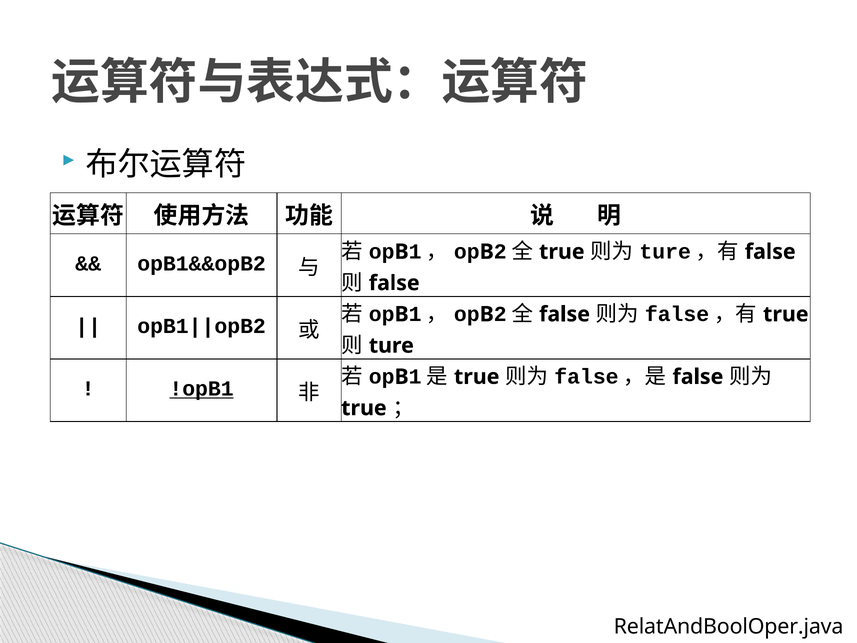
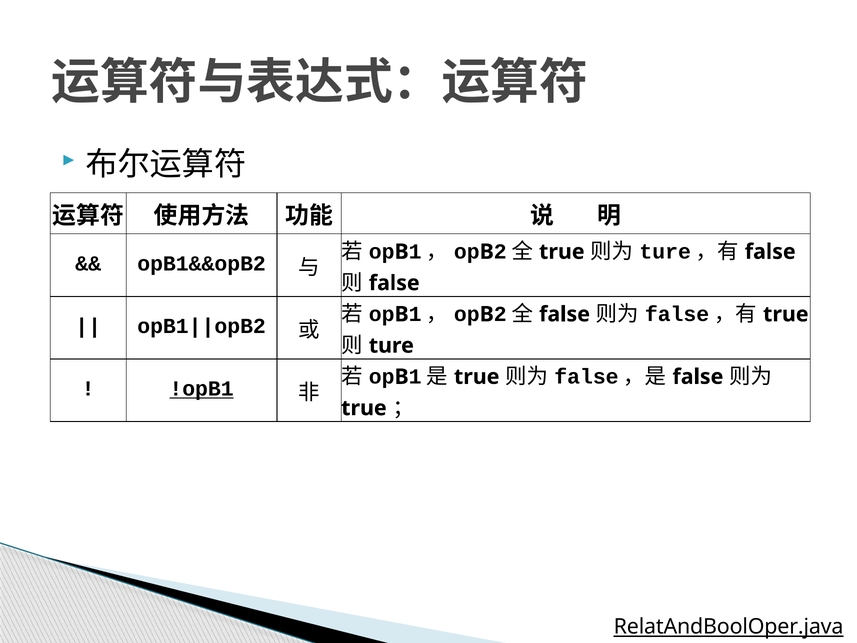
RelatAndBoolOper.java underline: none -> present
